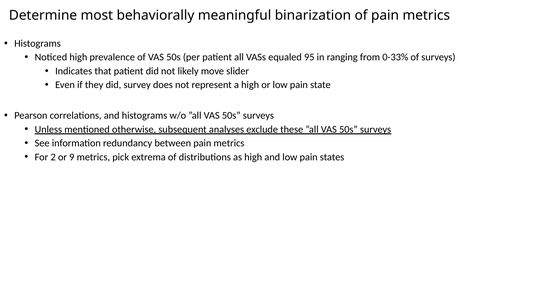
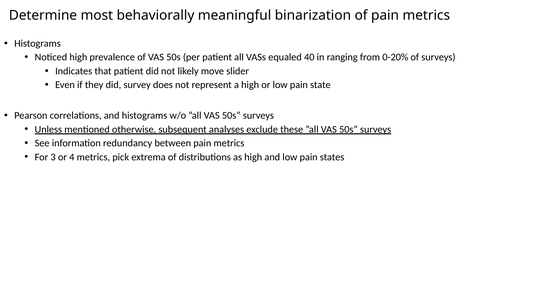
95: 95 -> 40
0-33%: 0-33% -> 0-20%
2: 2 -> 3
9: 9 -> 4
